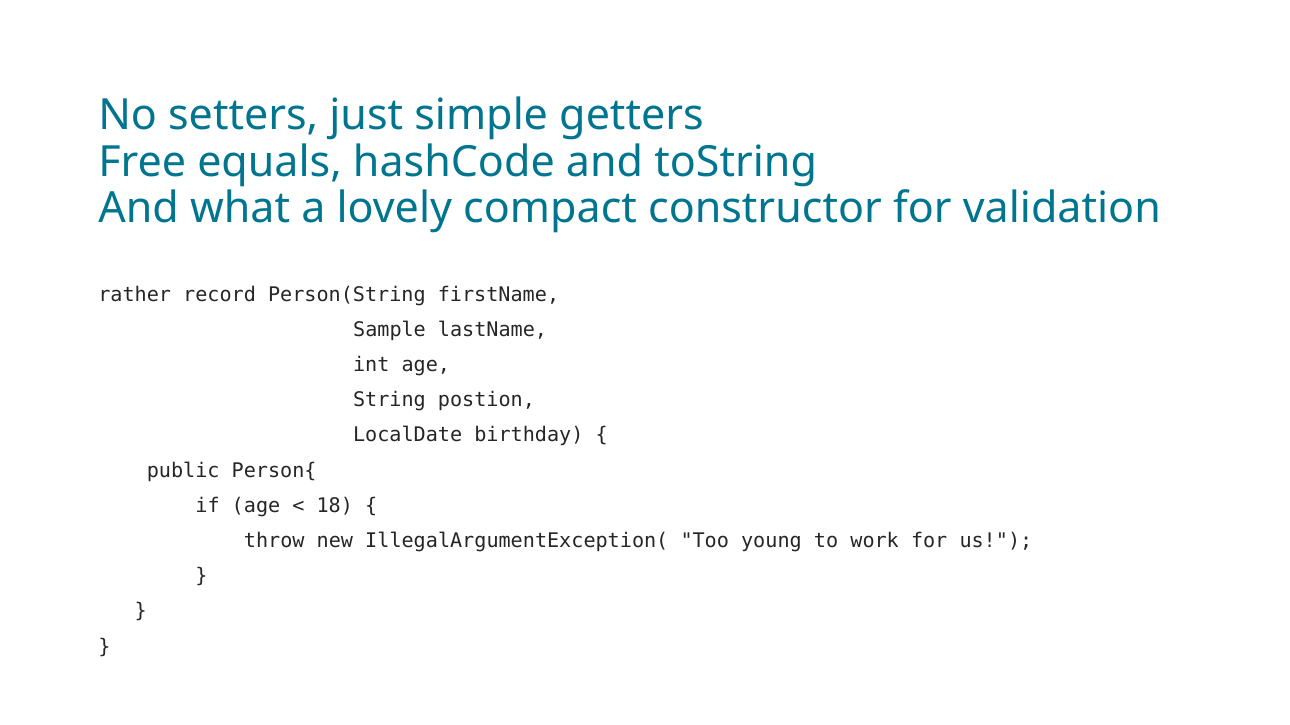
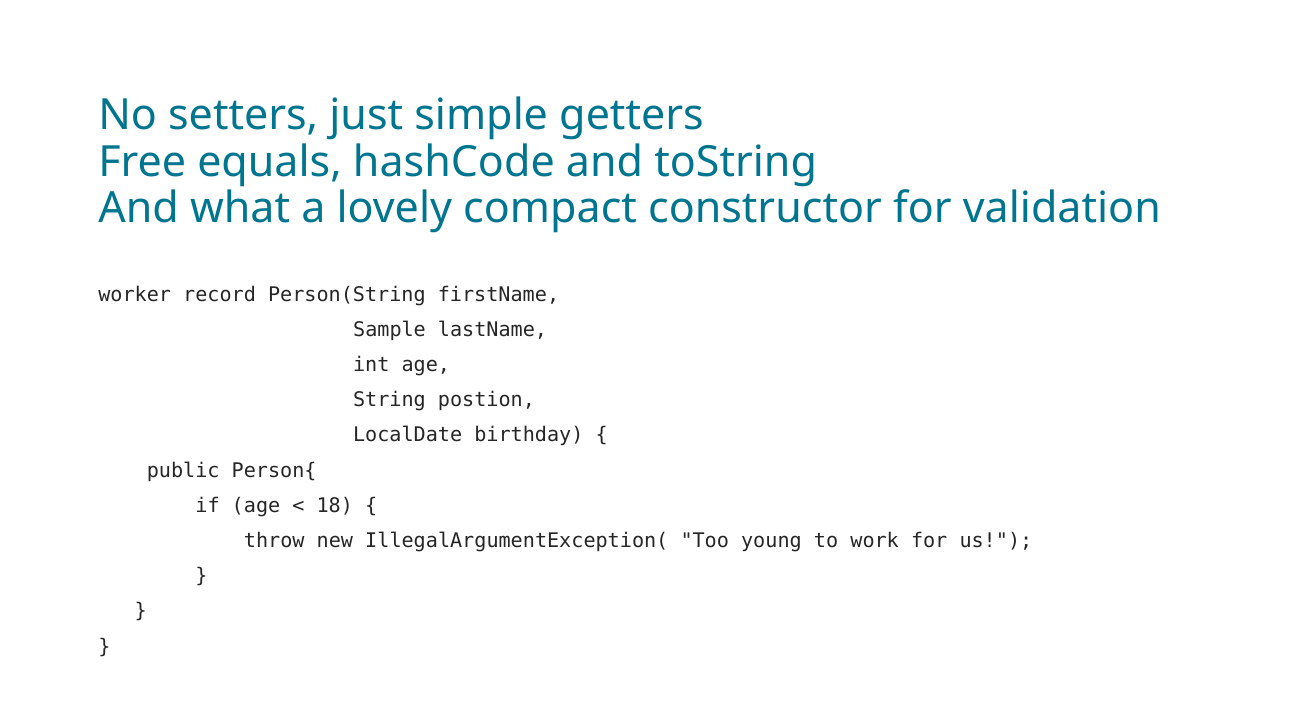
rather: rather -> worker
